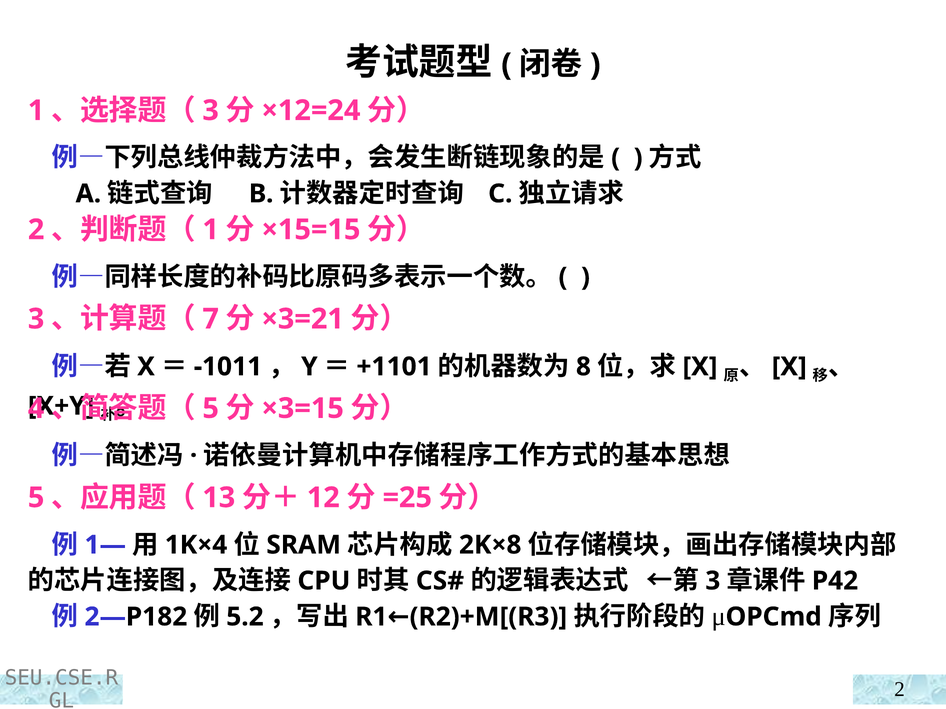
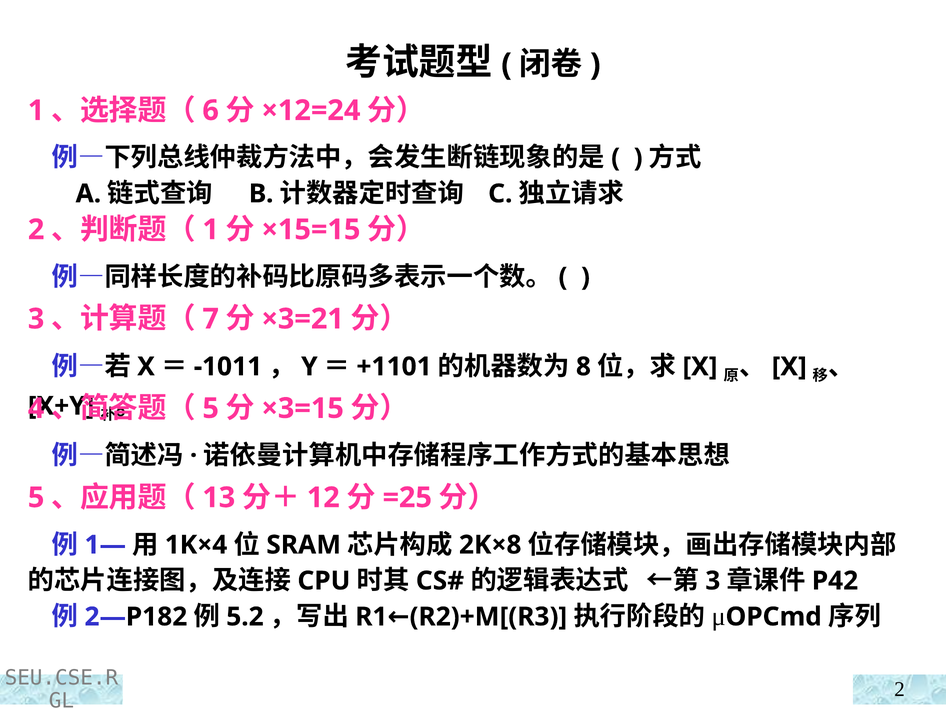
3 at (211, 111): 3 -> 6
